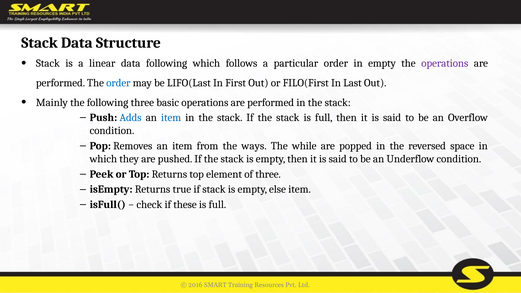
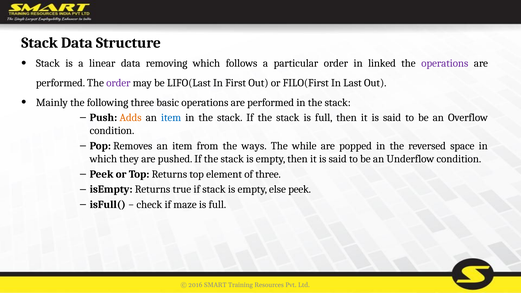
data following: following -> removing
in empty: empty -> linked
order at (118, 83) colour: blue -> purple
Adds colour: blue -> orange
else item: item -> peek
these: these -> maze
